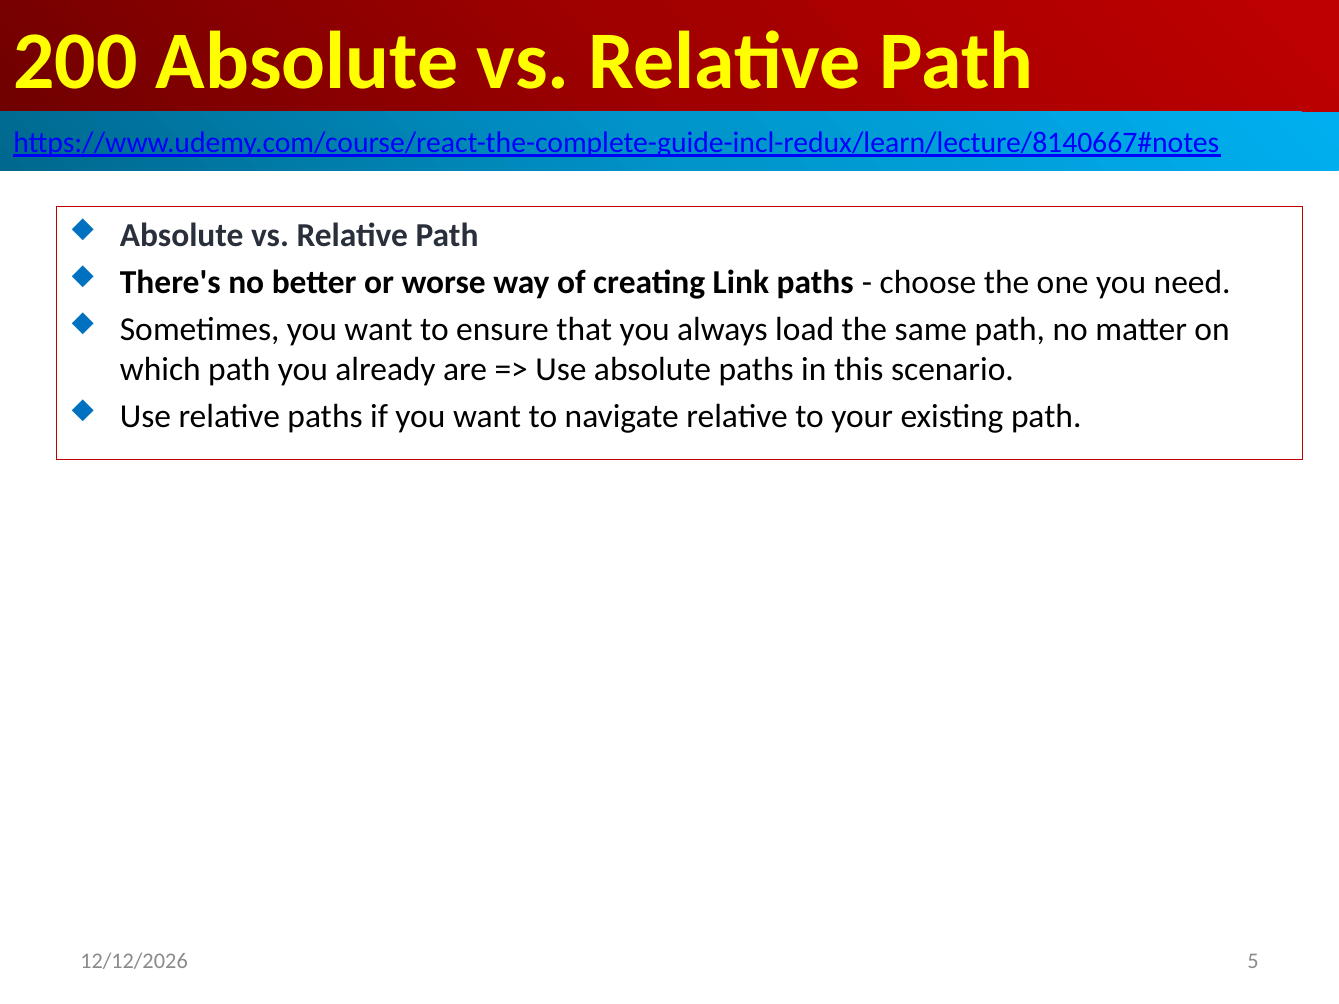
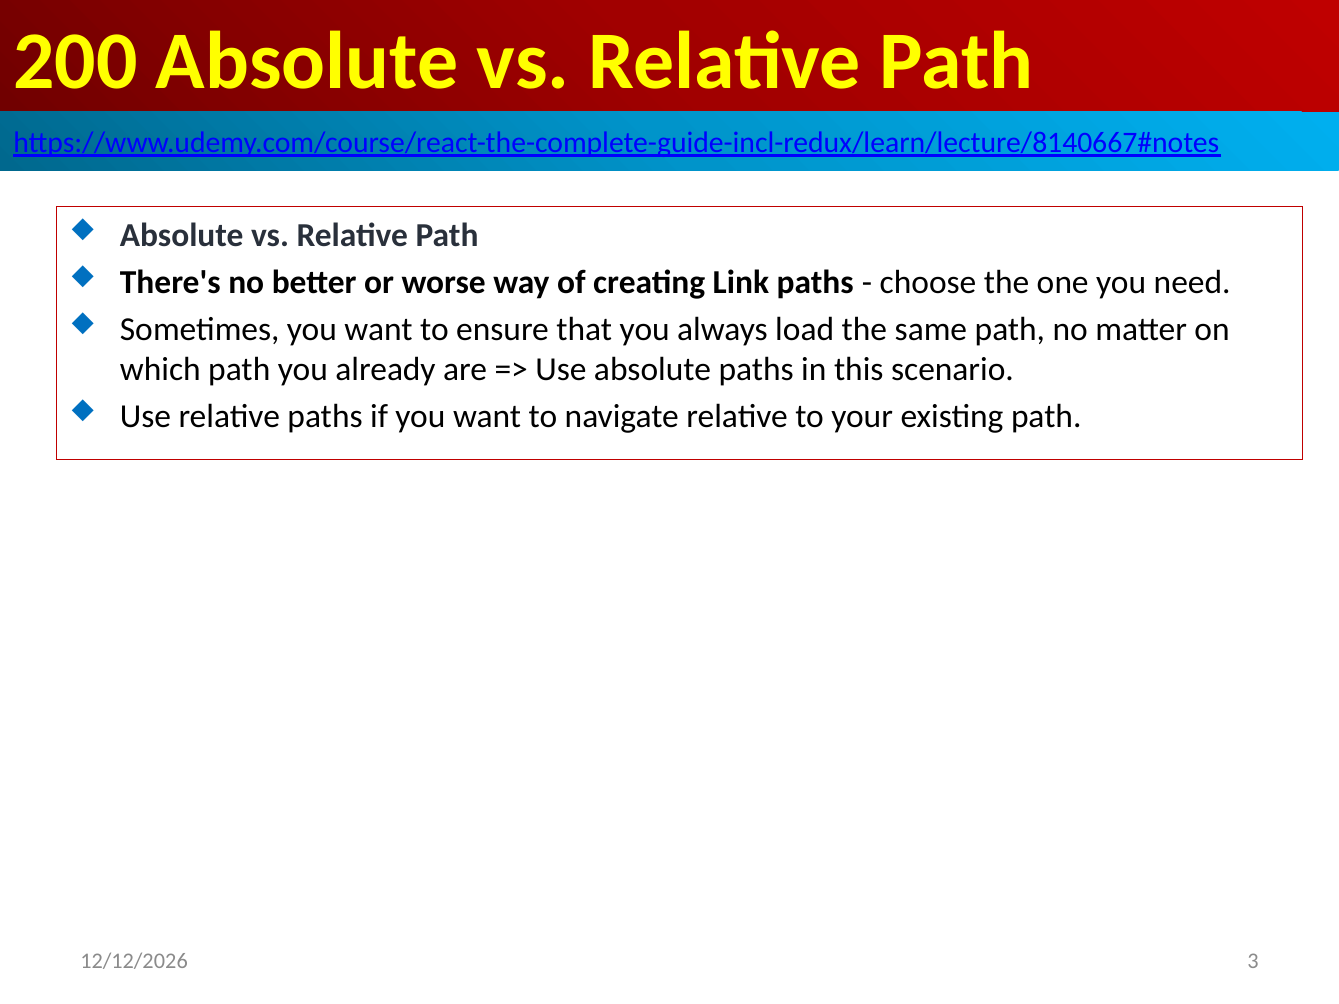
5: 5 -> 3
